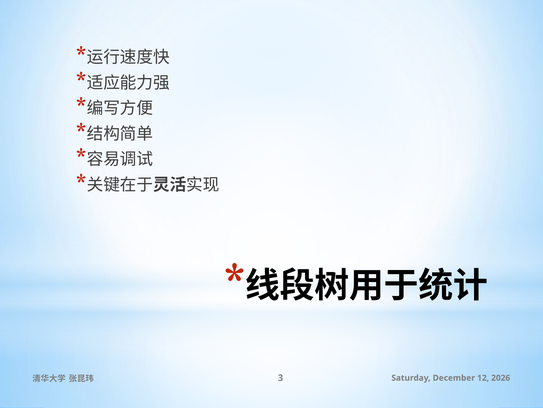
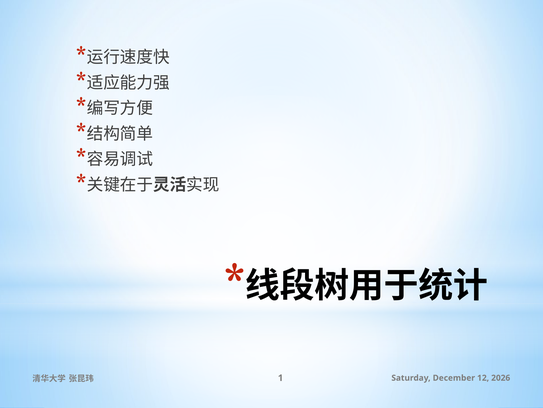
3: 3 -> 1
